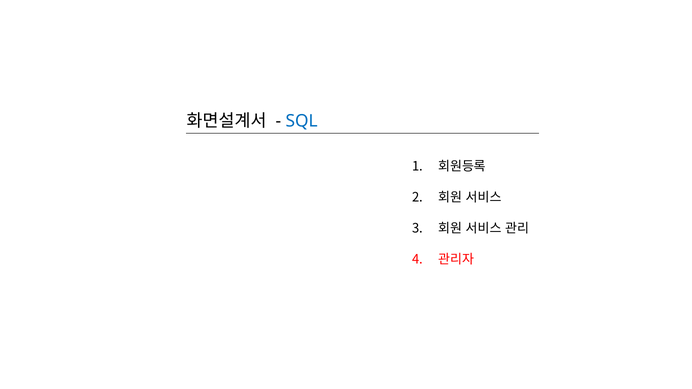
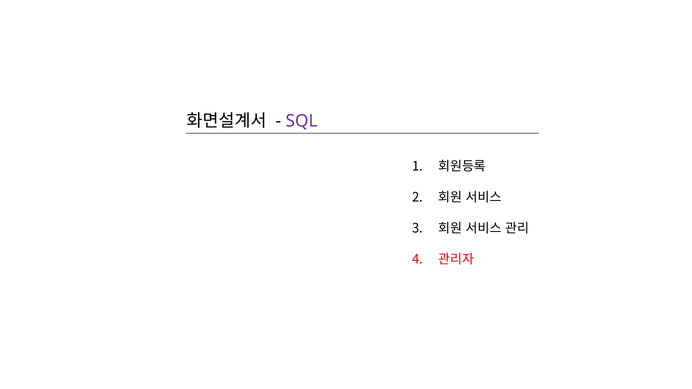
SQL colour: blue -> purple
